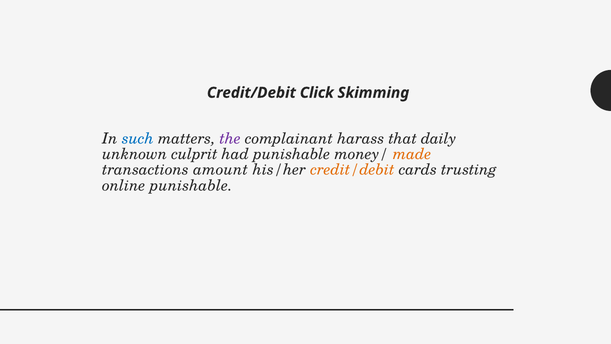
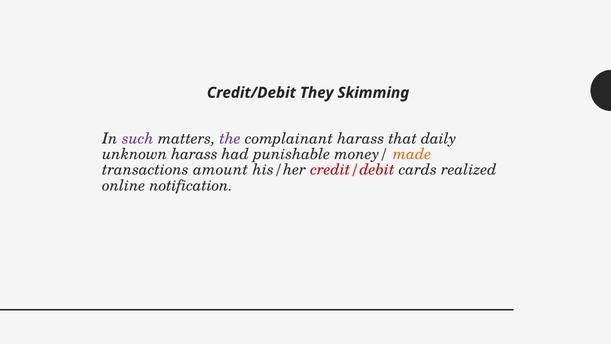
Click: Click -> They
such colour: blue -> purple
unknown culprit: culprit -> harass
credit/debit at (352, 170) colour: orange -> red
trusting: trusting -> realized
online punishable: punishable -> notification
